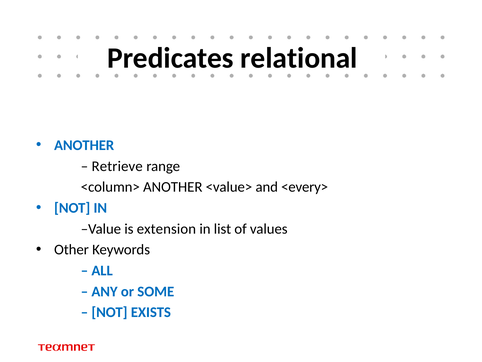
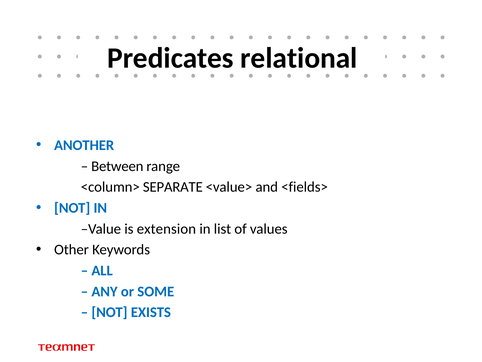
Retrieve: Retrieve -> Between
<column> ANOTHER: ANOTHER -> SEPARATE
<every>: <every> -> <fields>
